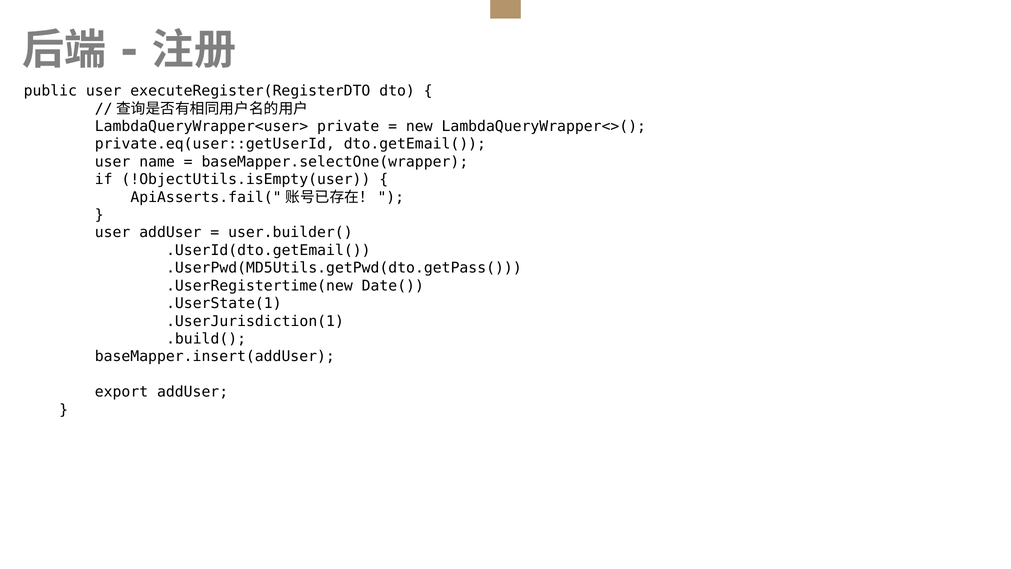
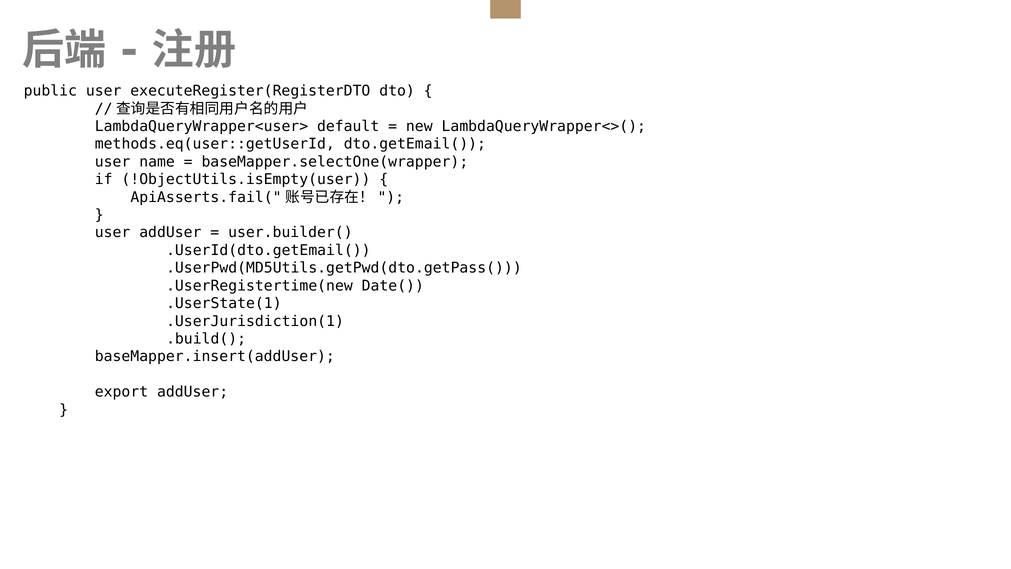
private: private -> default
private.eq(user::getUserId: private.eq(user::getUserId -> methods.eq(user::getUserId
